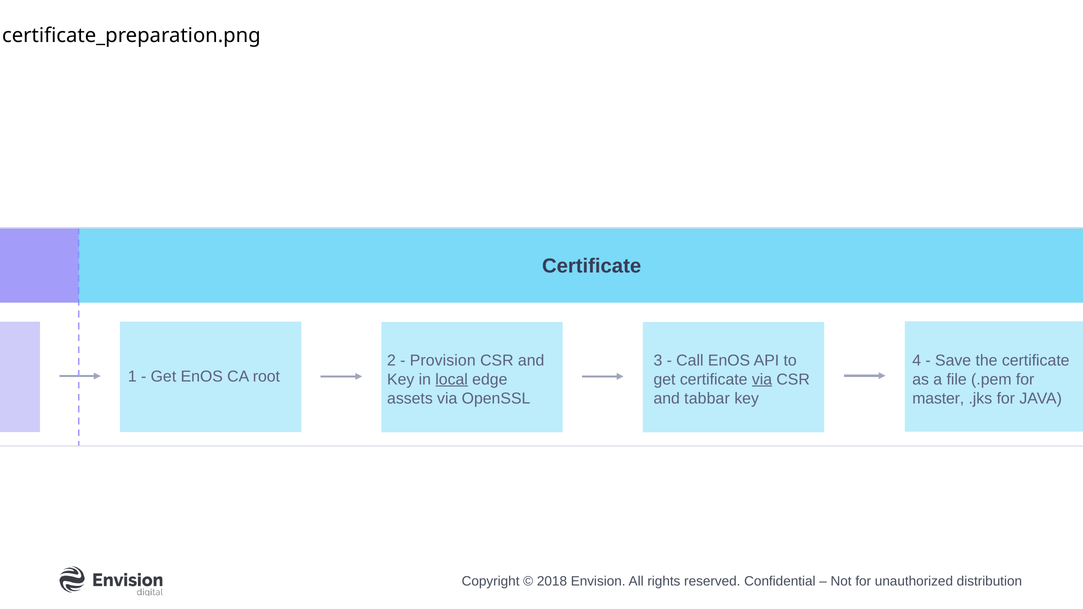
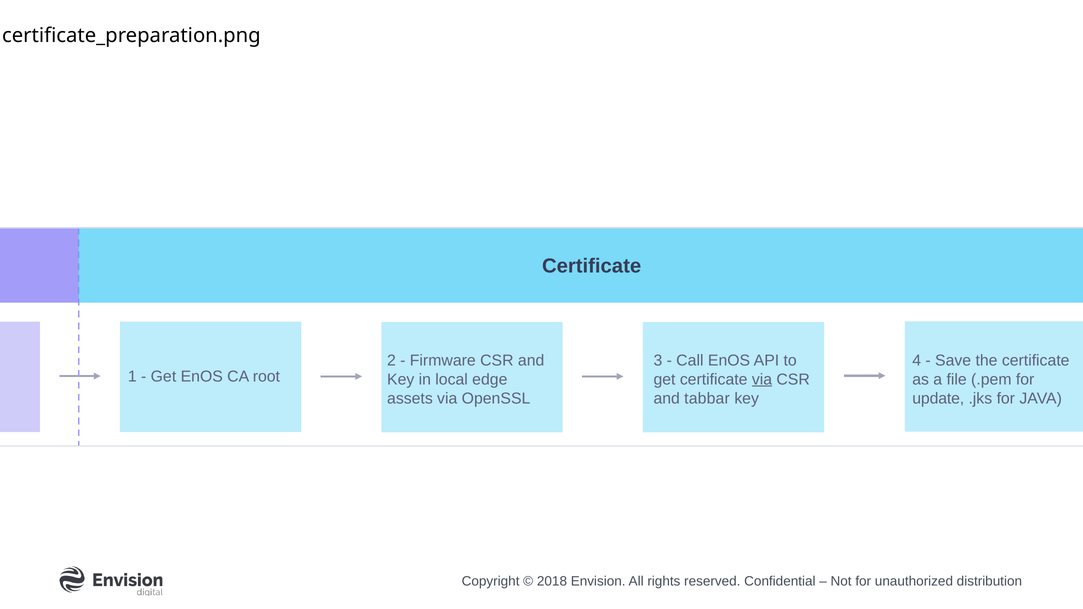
Provision: Provision -> Firmware
local underline: present -> none
master: master -> update
